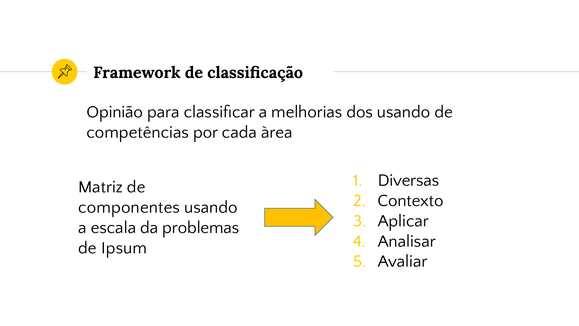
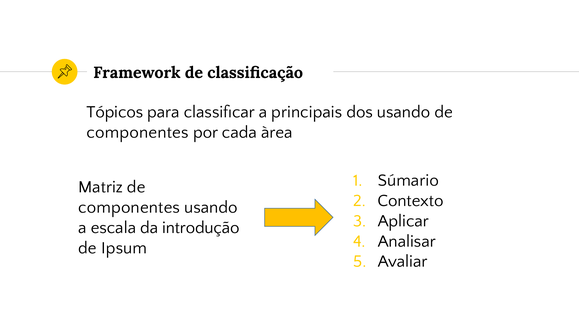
Opinião: Opinião -> Tópicos
melhorias: melhorias -> principais
competências at (138, 132): competências -> componentes
Diversas: Diversas -> Súmario
problemas: problemas -> introdução
